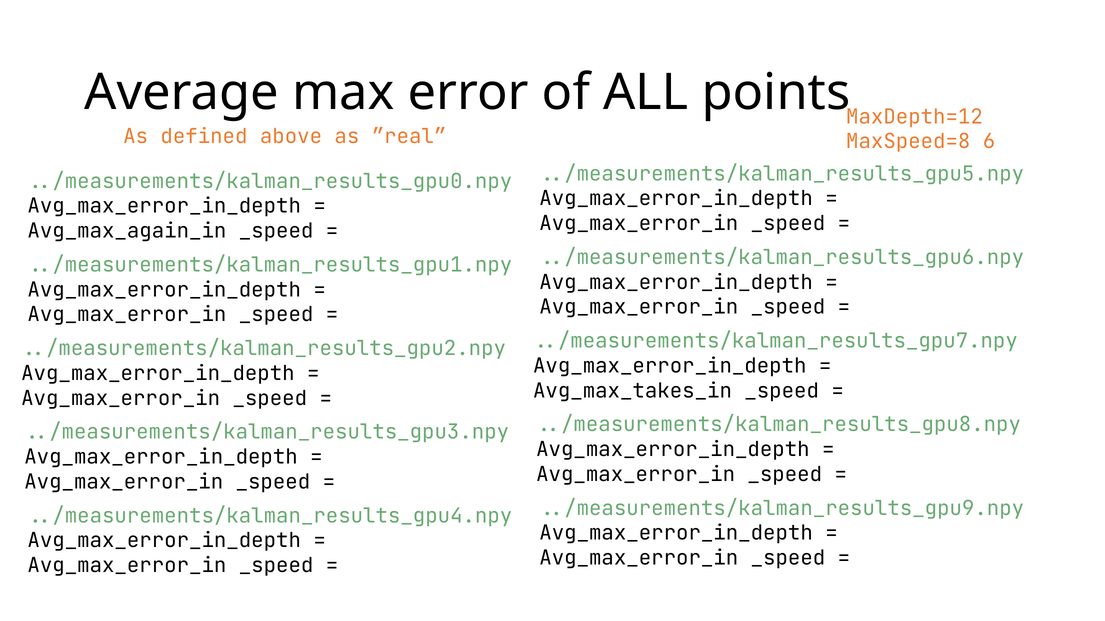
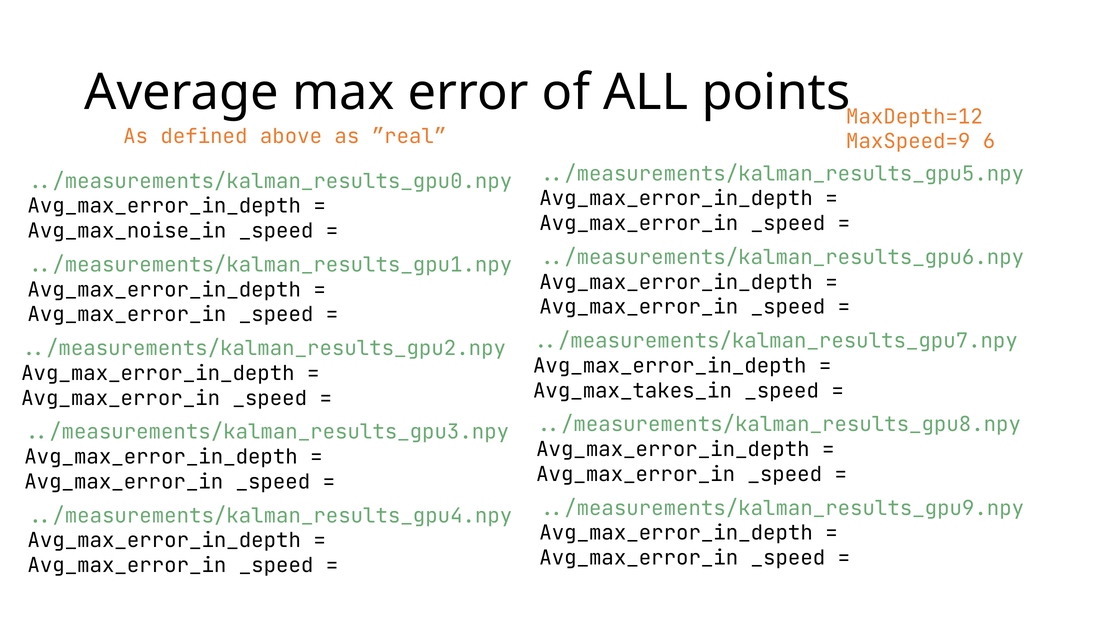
MaxSpeed=8.6: MaxSpeed=8.6 -> MaxSpeed=9.6
Avg_max_again_in: Avg_max_again_in -> Avg_max_noise_in
